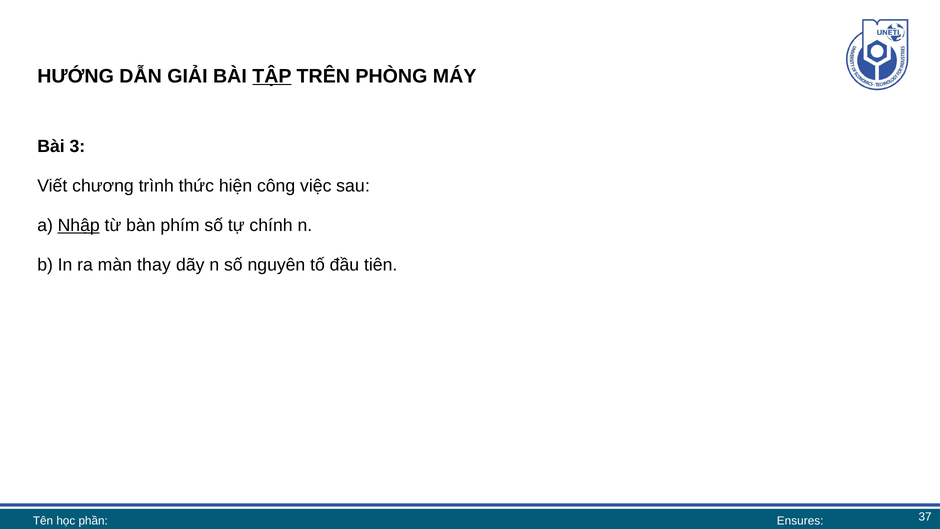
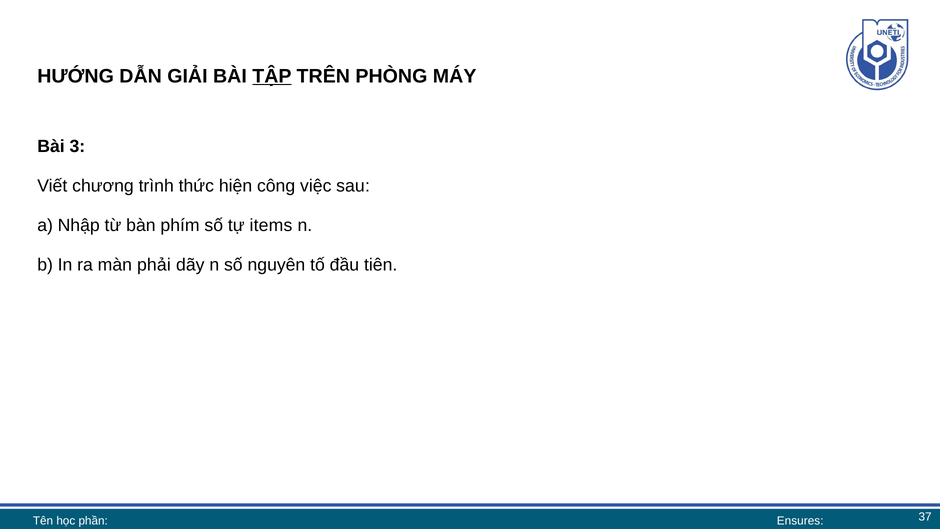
Nhập underline: present -> none
chính: chính -> items
thay: thay -> phải
